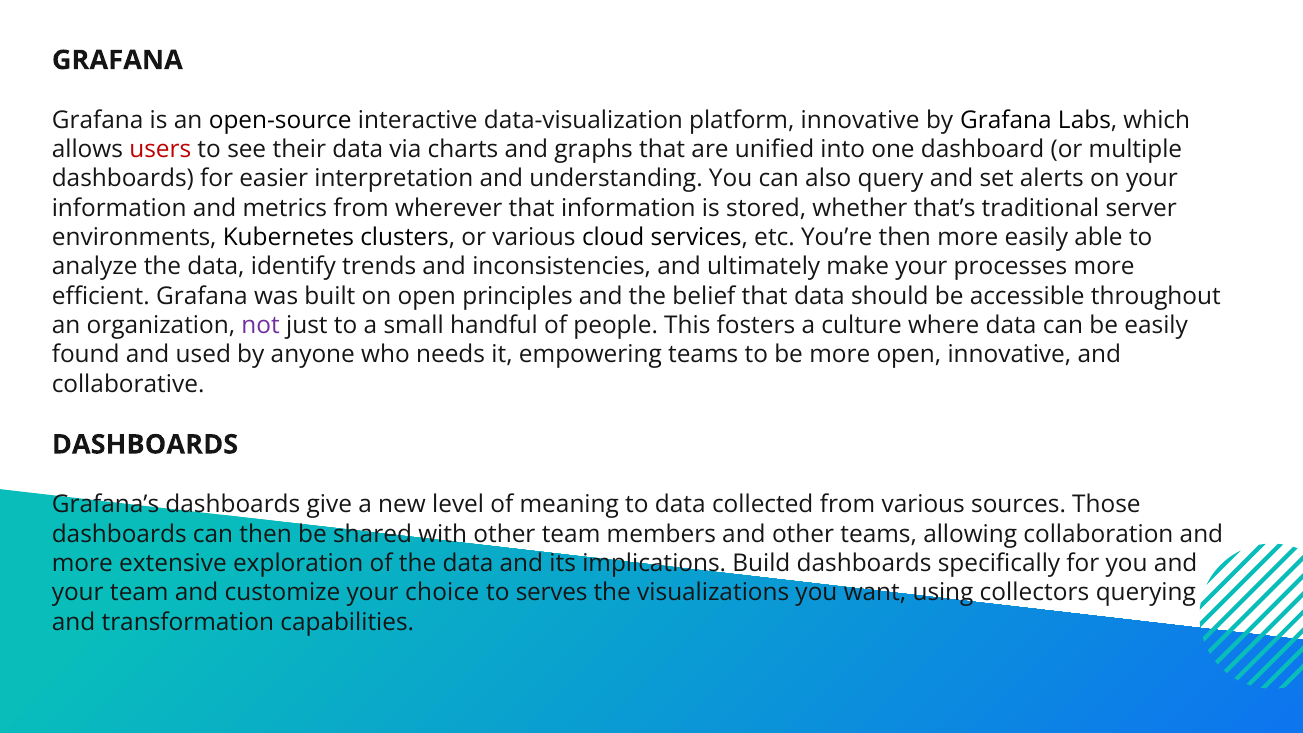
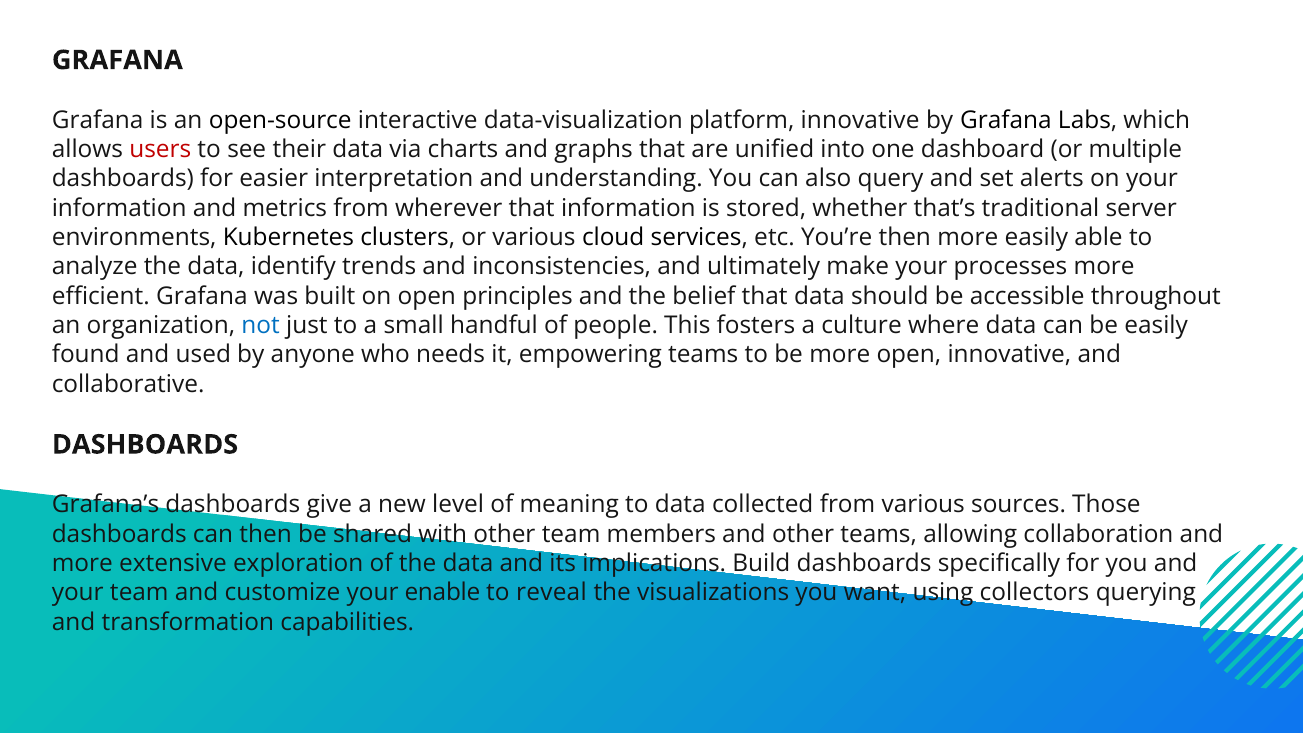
not colour: purple -> blue
choice: choice -> enable
serves: serves -> reveal
